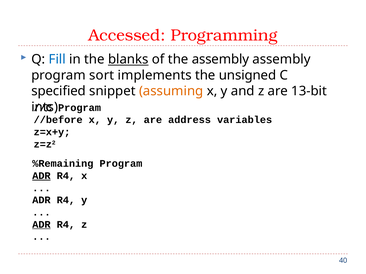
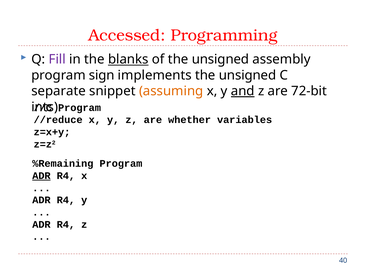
Fill colour: blue -> purple
of the assembly: assembly -> unsigned
sort: sort -> sign
specified: specified -> separate
and underline: none -> present
13-bit: 13-bit -> 72-bit
//before: //before -> //reduce
address: address -> whether
ADR at (41, 225) underline: present -> none
